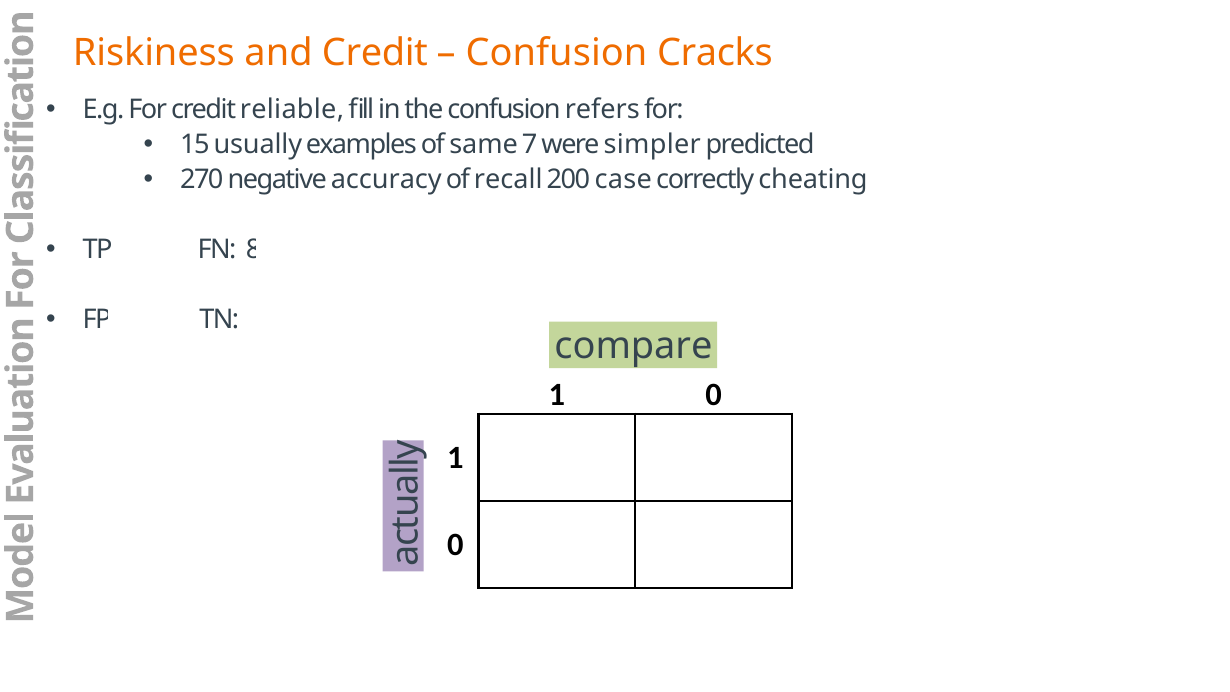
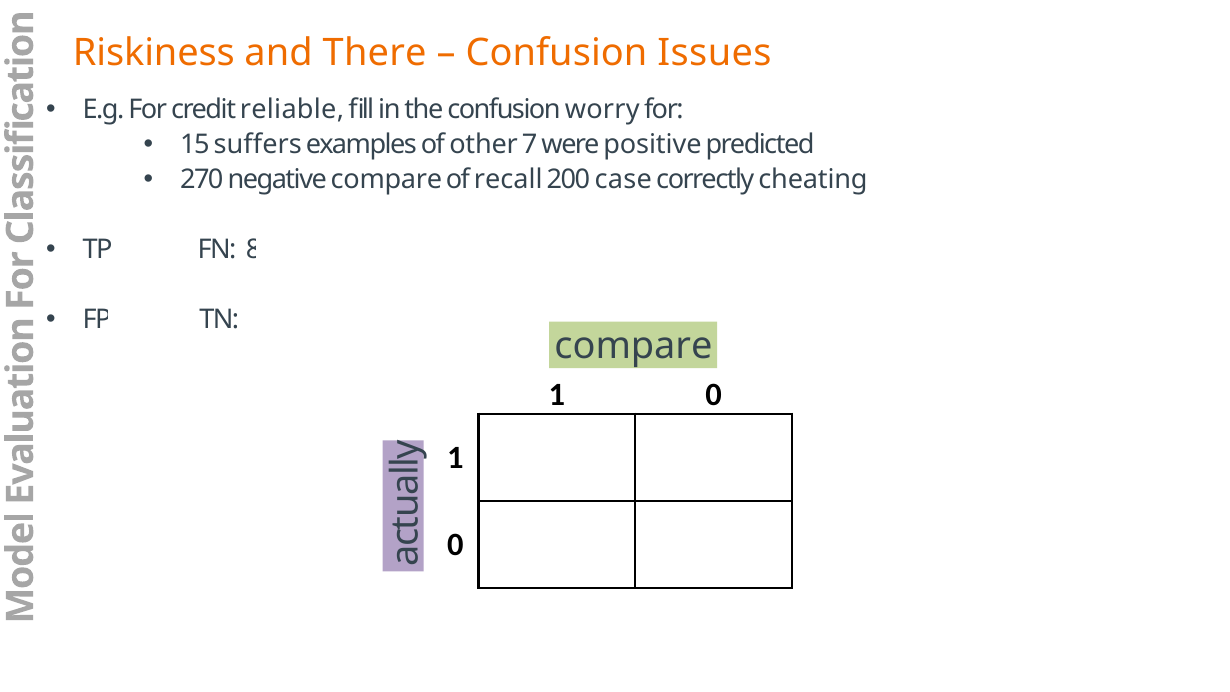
and Credit: Credit -> There
Cracks: Cracks -> Issues
refers: refers -> worry
usually: usually -> suffers
same: same -> other
simpler: simpler -> positive
negative accuracy: accuracy -> compare
